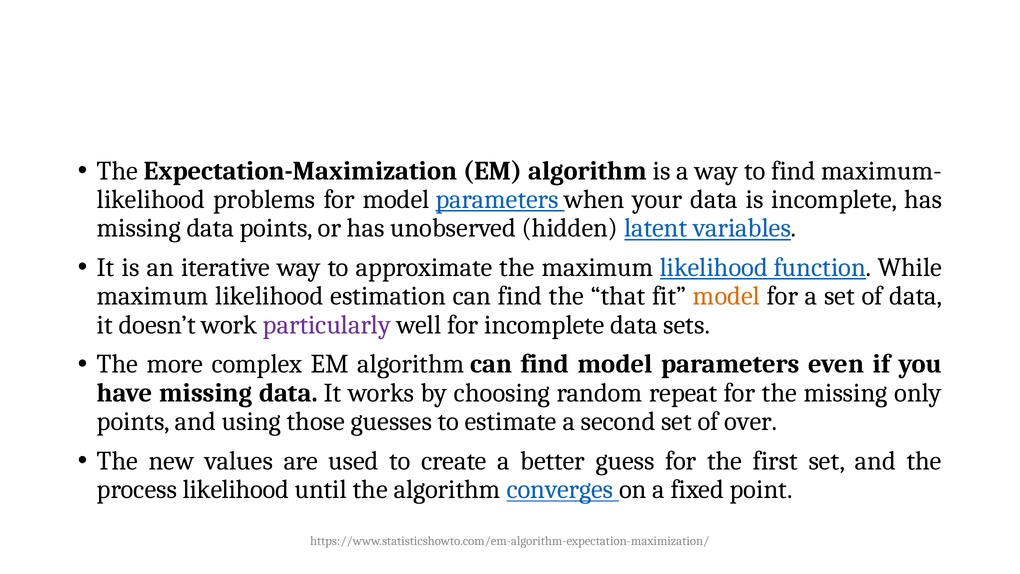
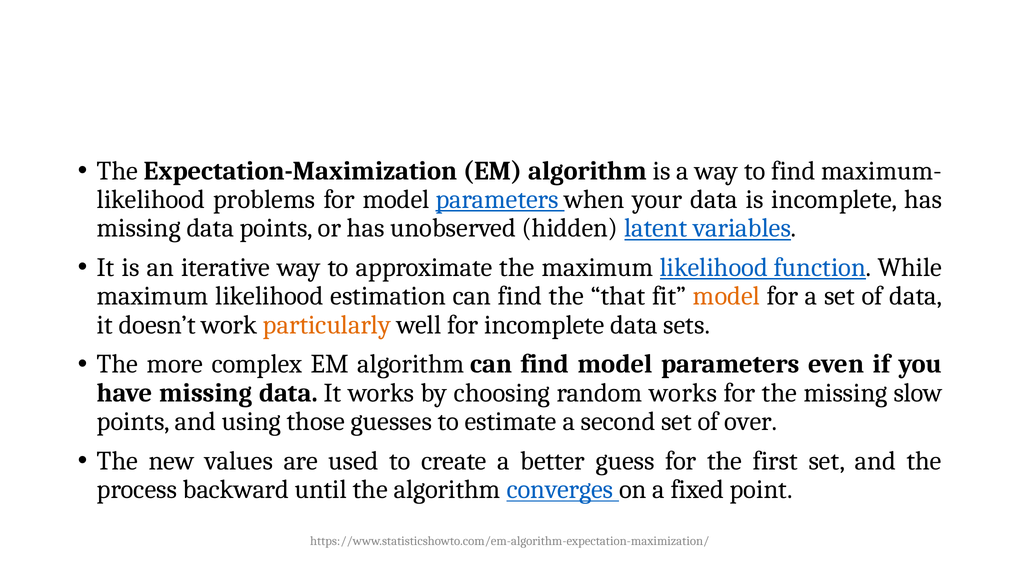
particularly colour: purple -> orange
random repeat: repeat -> works
only: only -> slow
process likelihood: likelihood -> backward
